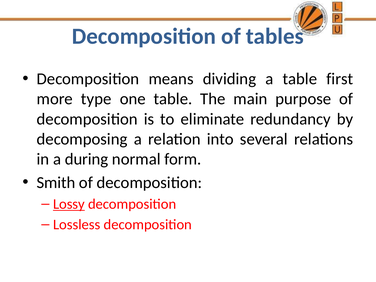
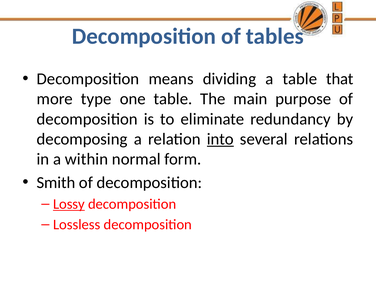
first: first -> that
into underline: none -> present
during: during -> within
